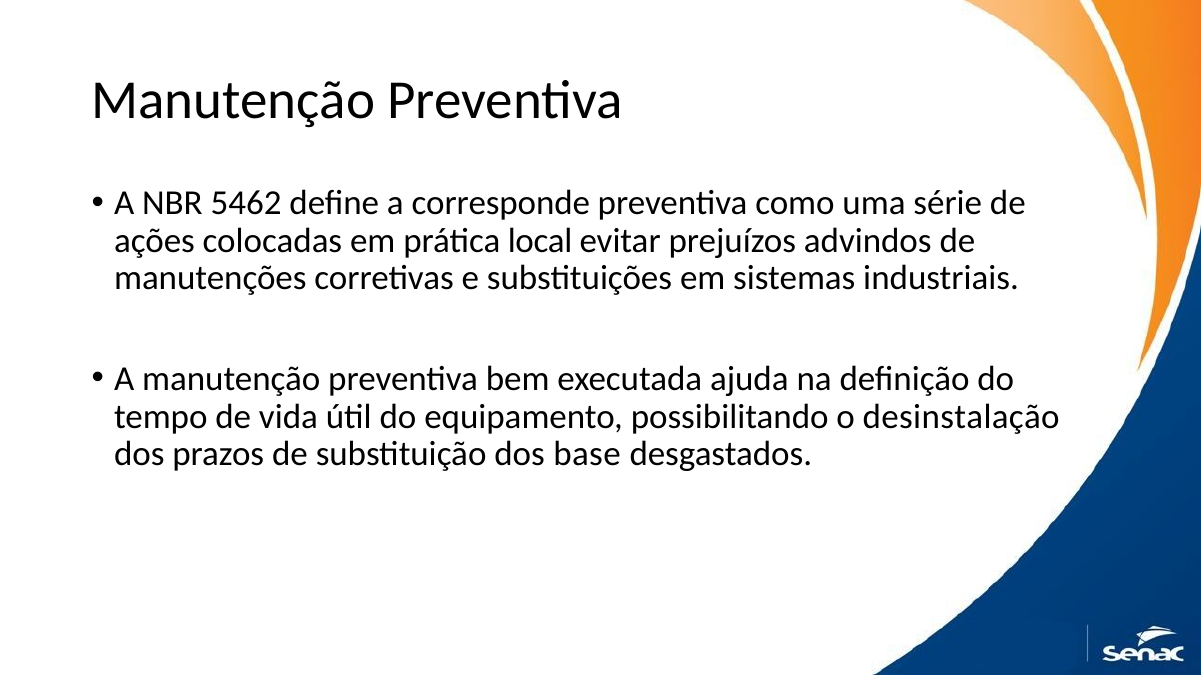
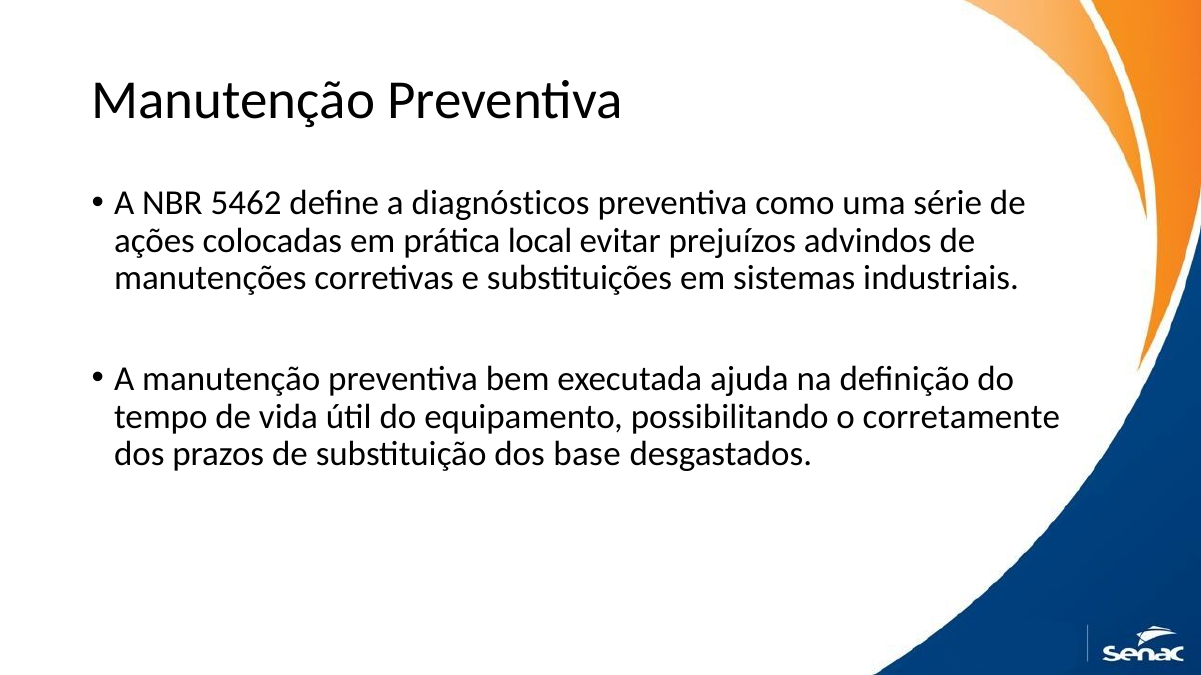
corresponde: corresponde -> diagnósticos
desinstalação: desinstalação -> corretamente
